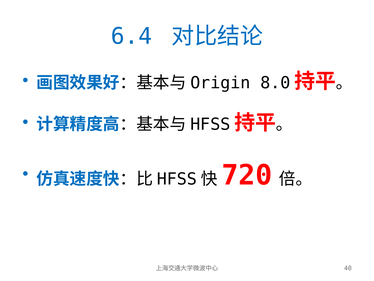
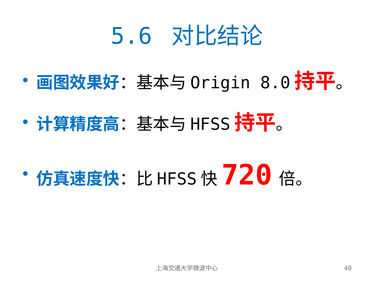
6.4: 6.4 -> 5.6
